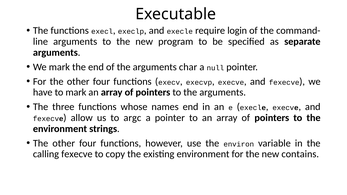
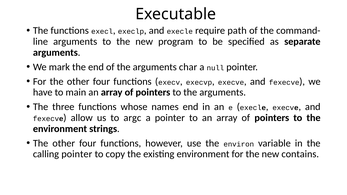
login: login -> path
to mark: mark -> main
calling fexecve: fexecve -> pointer
